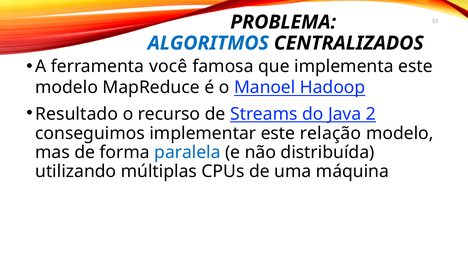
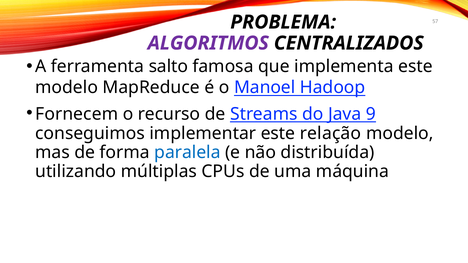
ALGORITMOS colour: blue -> purple
você: você -> salto
Resultado: Resultado -> Fornecem
2: 2 -> 9
